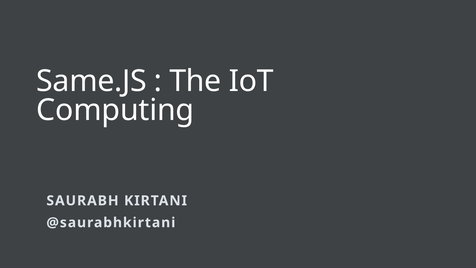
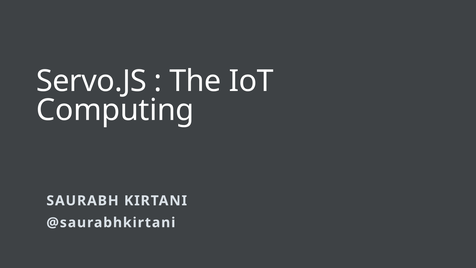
Same.JS: Same.JS -> Servo.JS
